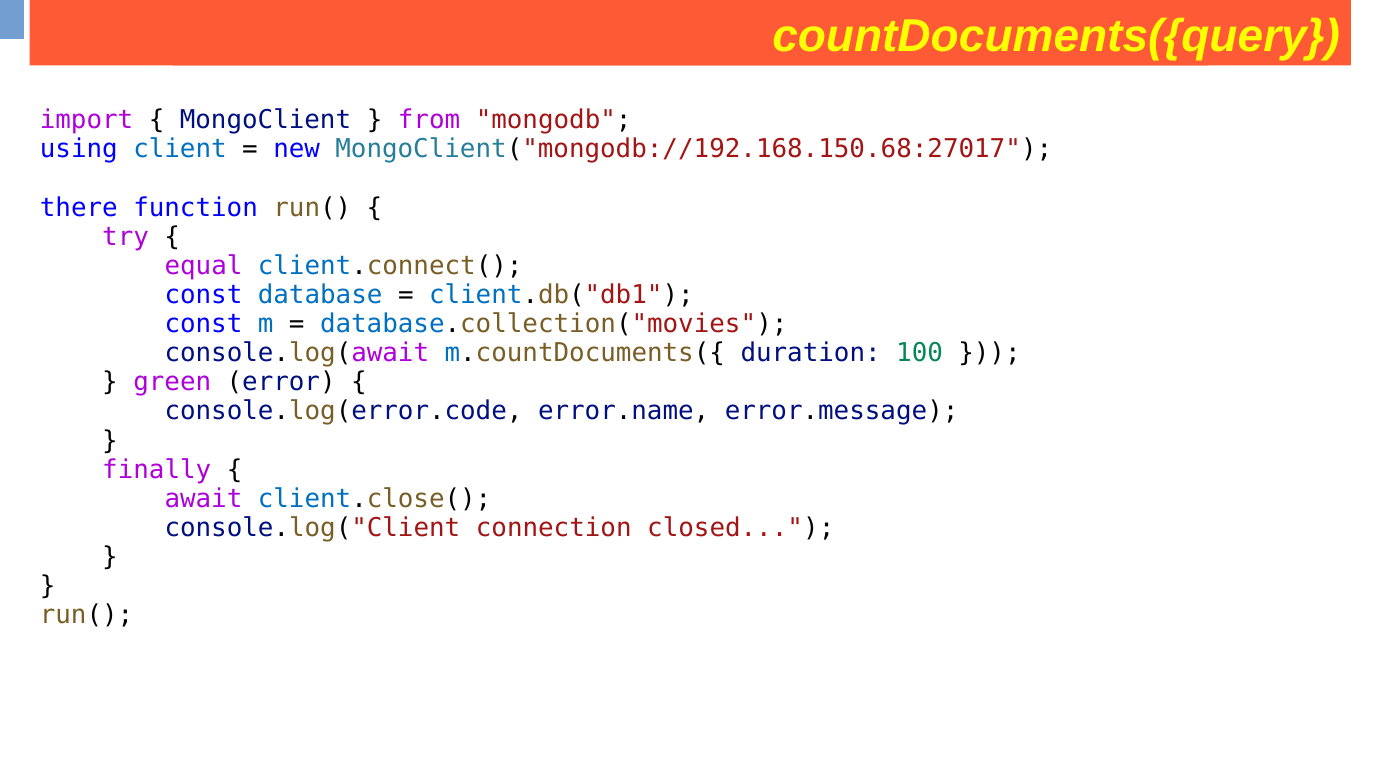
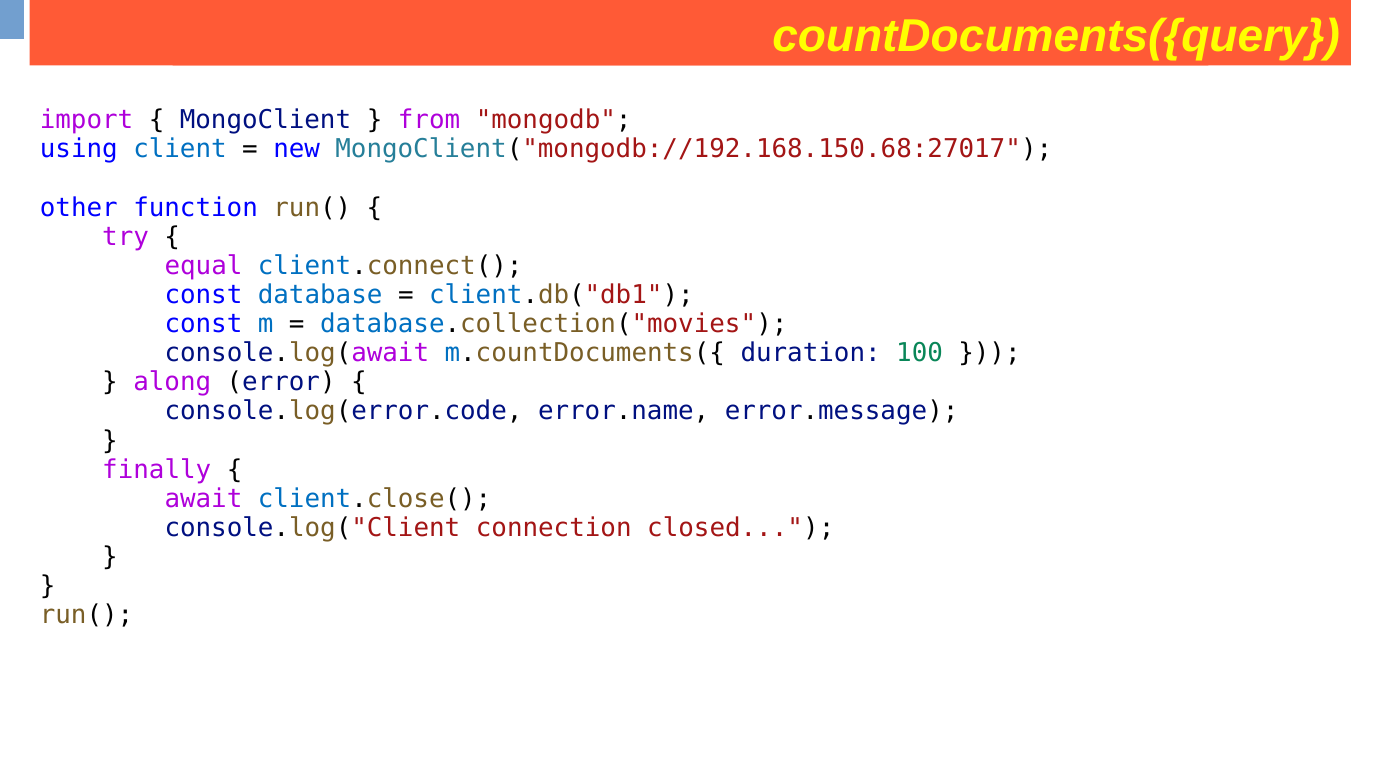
there: there -> other
green: green -> along
